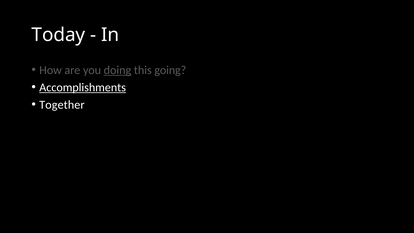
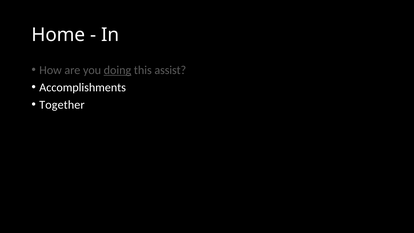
Today: Today -> Home
going: going -> assist
Accomplishments underline: present -> none
